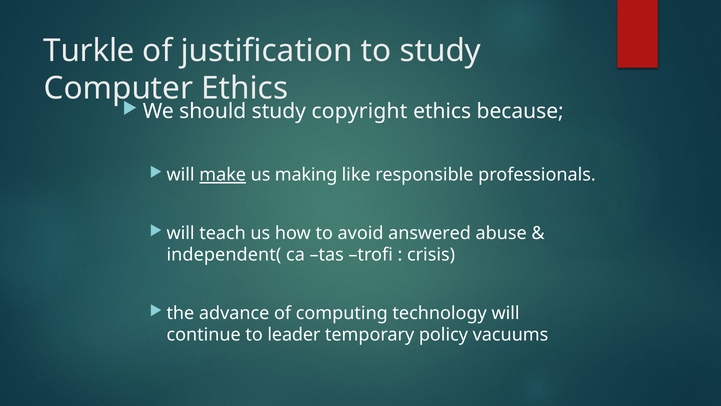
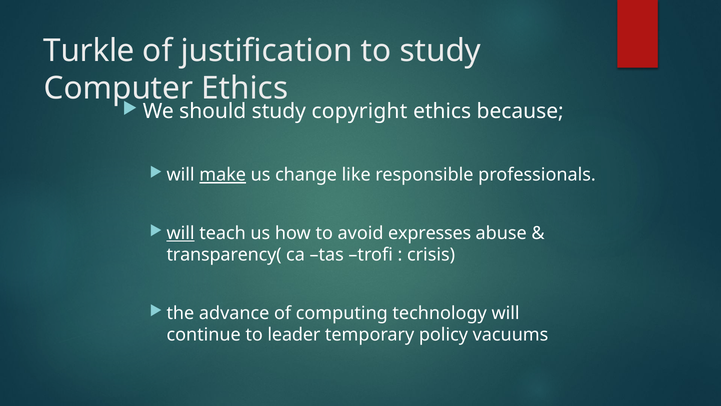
making: making -> change
will at (181, 233) underline: none -> present
answered: answered -> expresses
independent(: independent( -> transparency(
